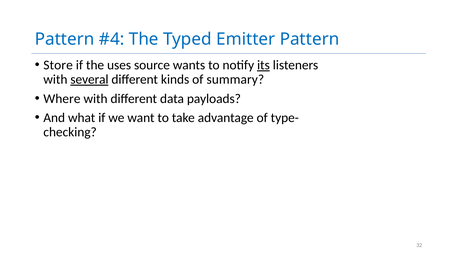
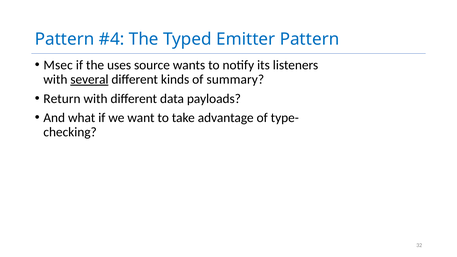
Store: Store -> Msec
its underline: present -> none
Where: Where -> Return
